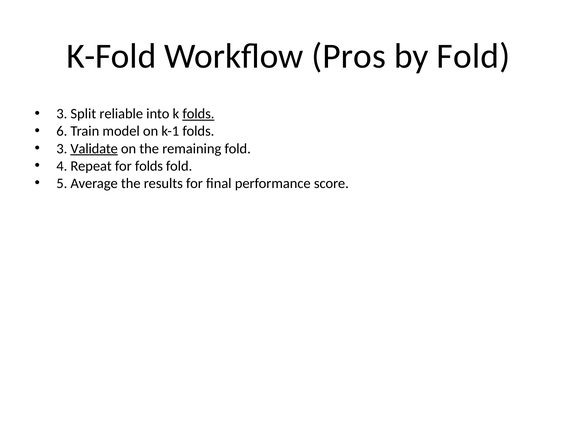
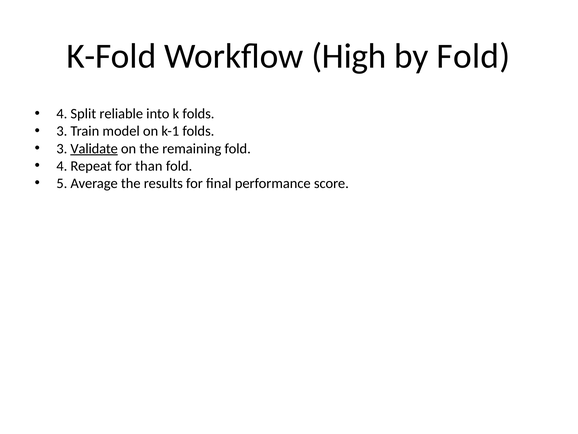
Pros: Pros -> High
3 at (62, 114): 3 -> 4
folds at (198, 114) underline: present -> none
6 at (62, 131): 6 -> 3
for folds: folds -> than
